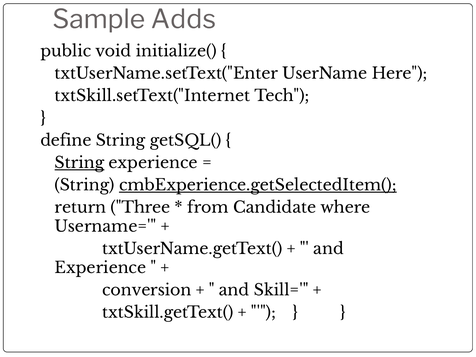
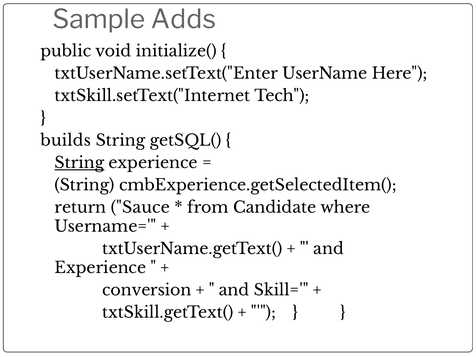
define: define -> builds
cmbExperience.getSelectedItem( underline: present -> none
Three: Three -> Sauce
